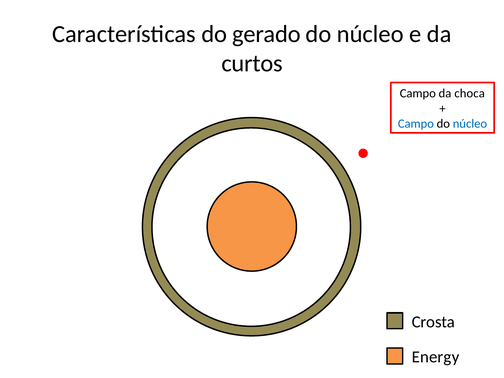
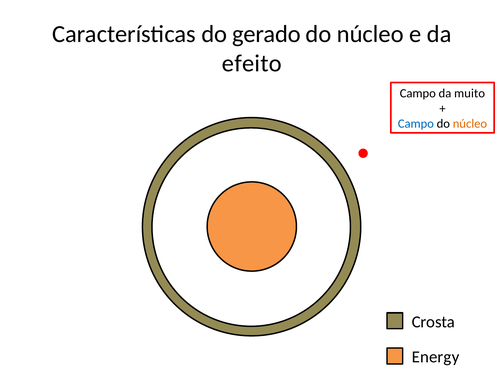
curtos: curtos -> efeito
choca: choca -> muito
núcleo at (470, 124) colour: blue -> orange
